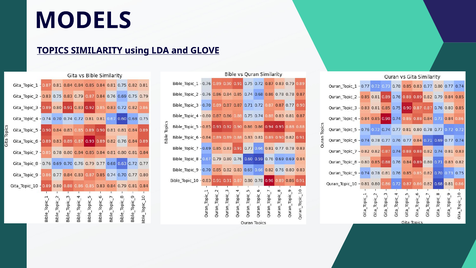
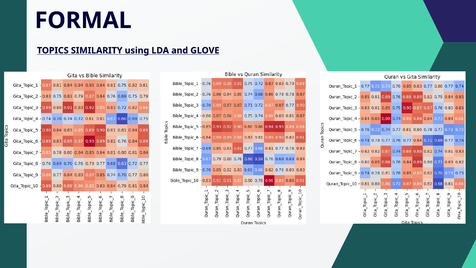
MODELS: MODELS -> FORMAL
